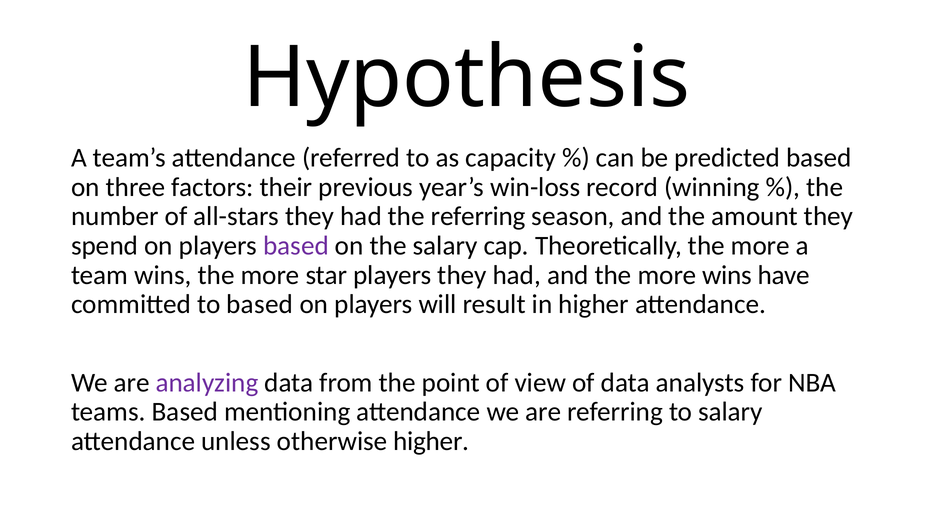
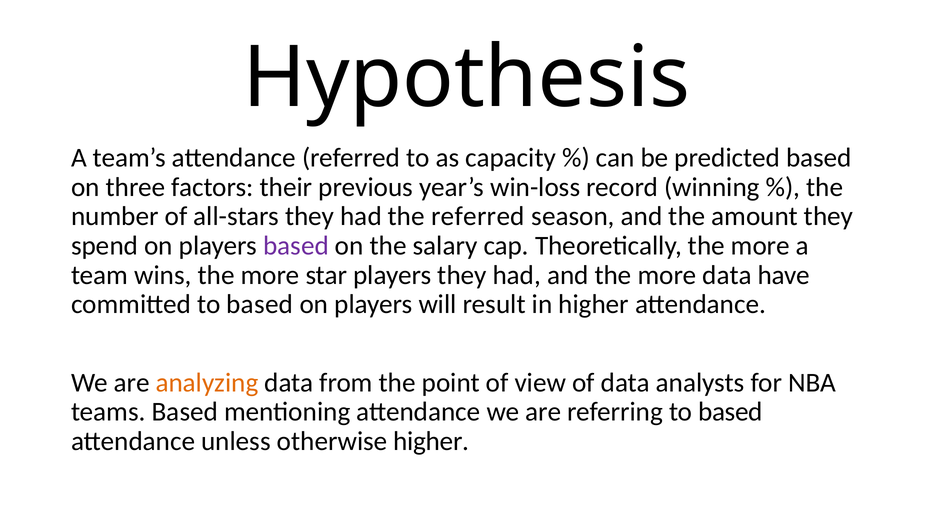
the referring: referring -> referred
more wins: wins -> data
analyzing colour: purple -> orange
referring to salary: salary -> based
